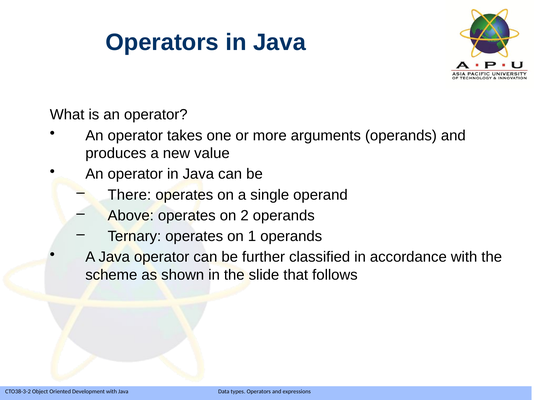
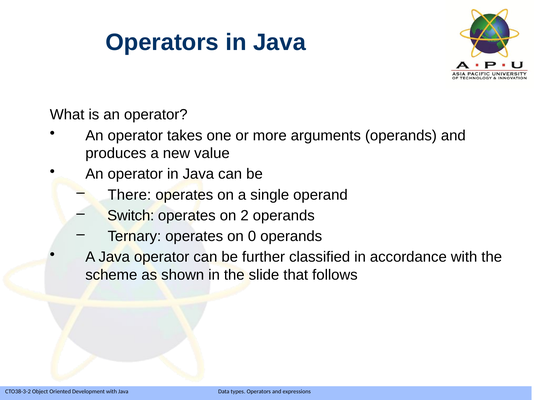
Above: Above -> Switch
1: 1 -> 0
